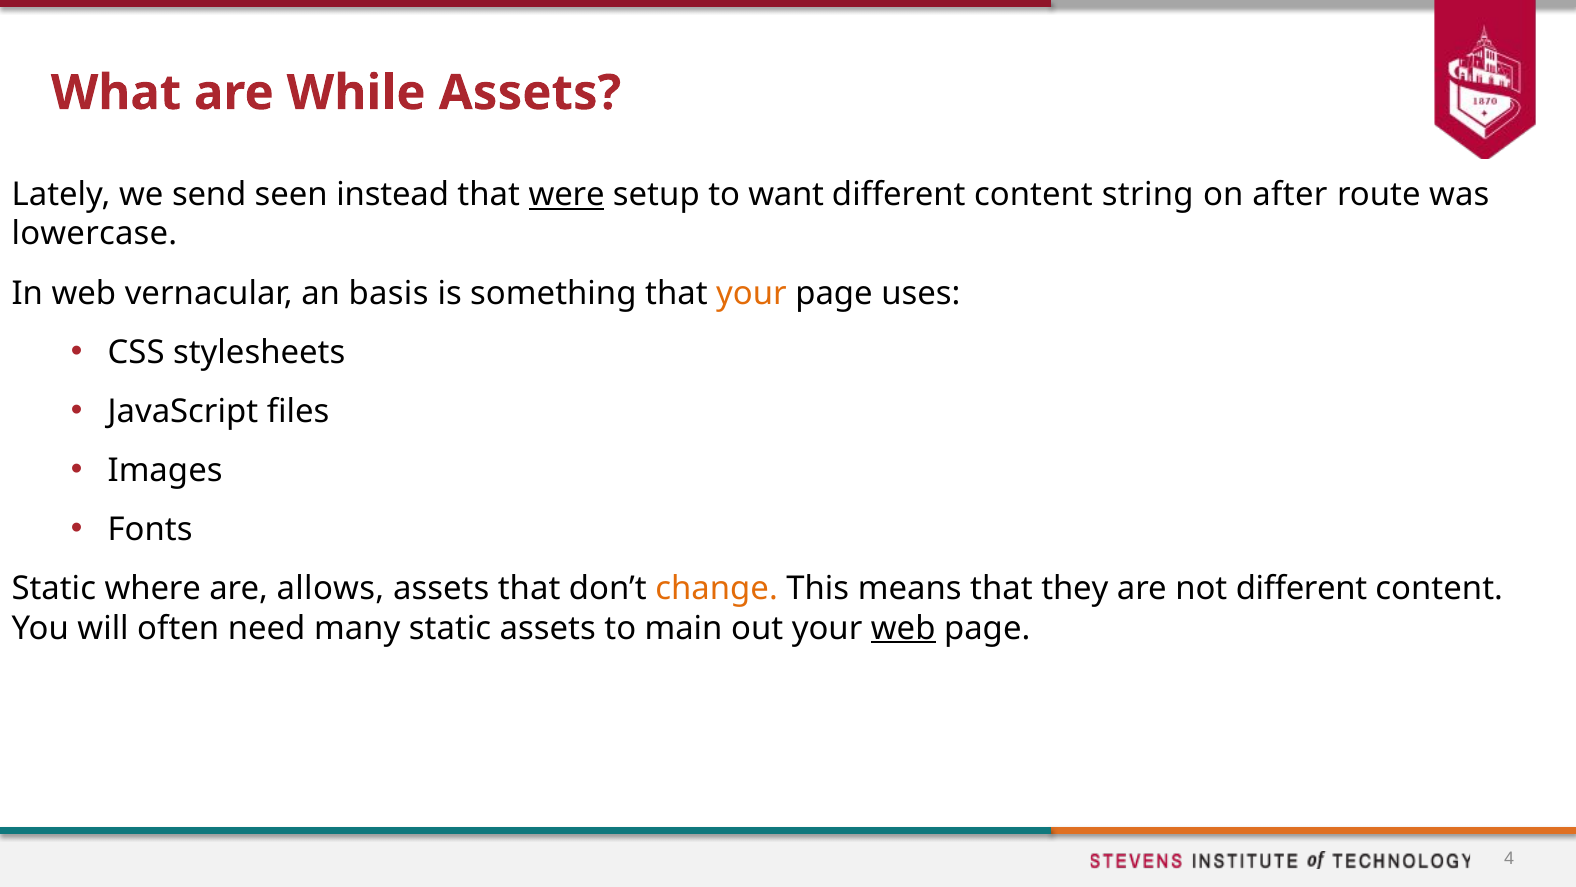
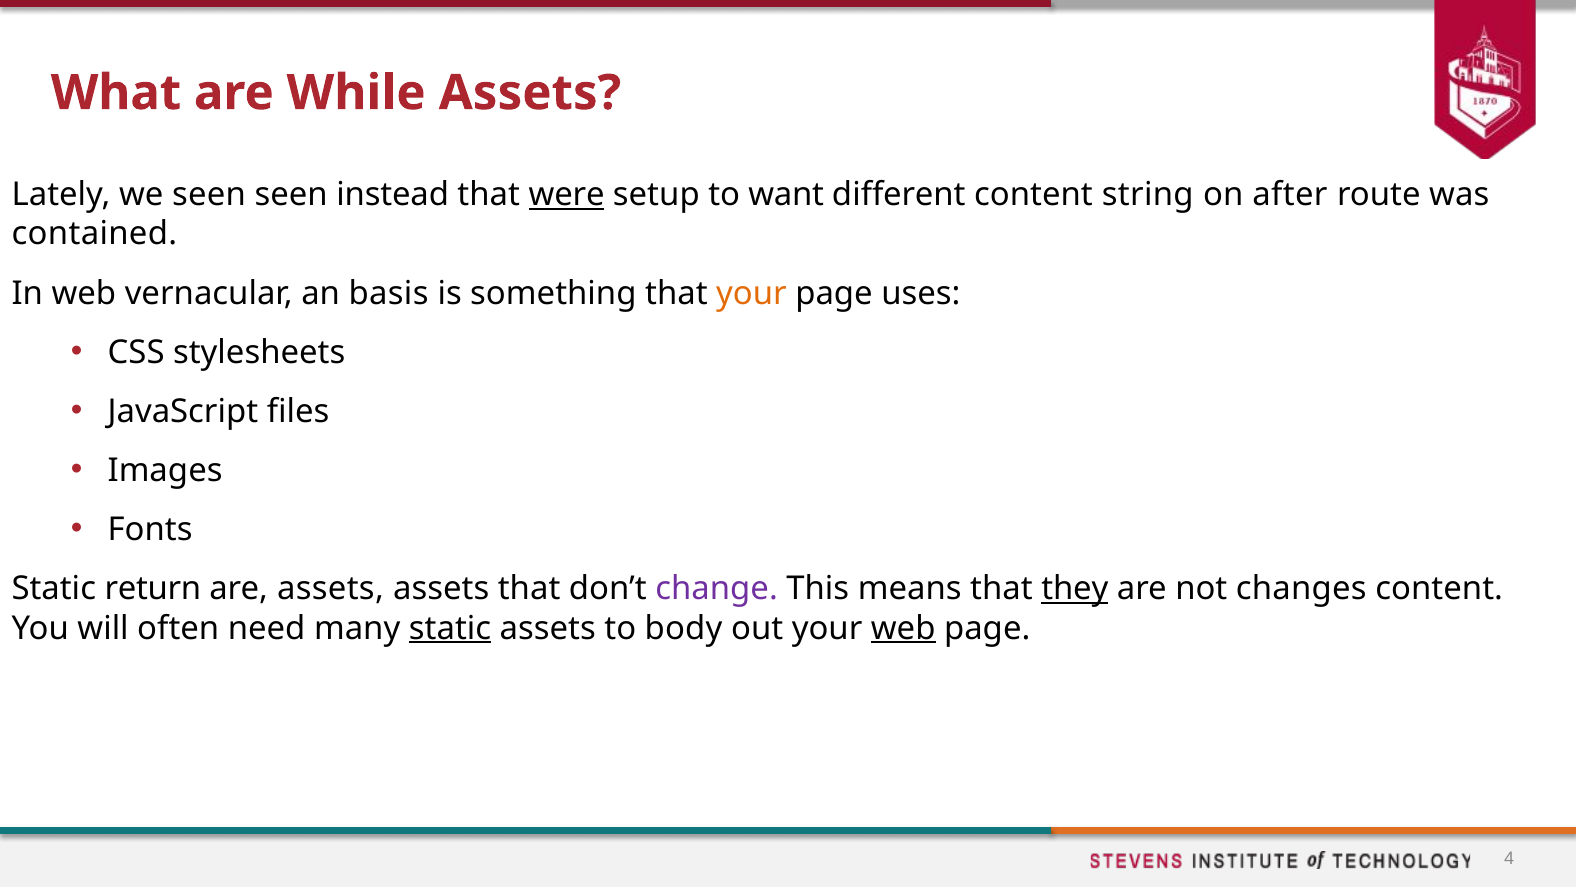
we send: send -> seen
lowercase: lowercase -> contained
where: where -> return
are allows: allows -> assets
change colour: orange -> purple
they underline: none -> present
not different: different -> changes
static at (450, 628) underline: none -> present
main: main -> body
